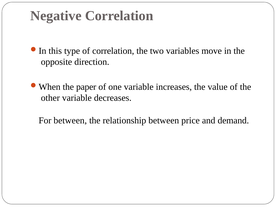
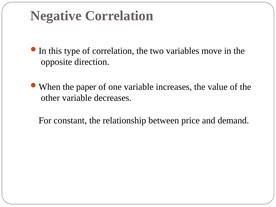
For between: between -> constant
